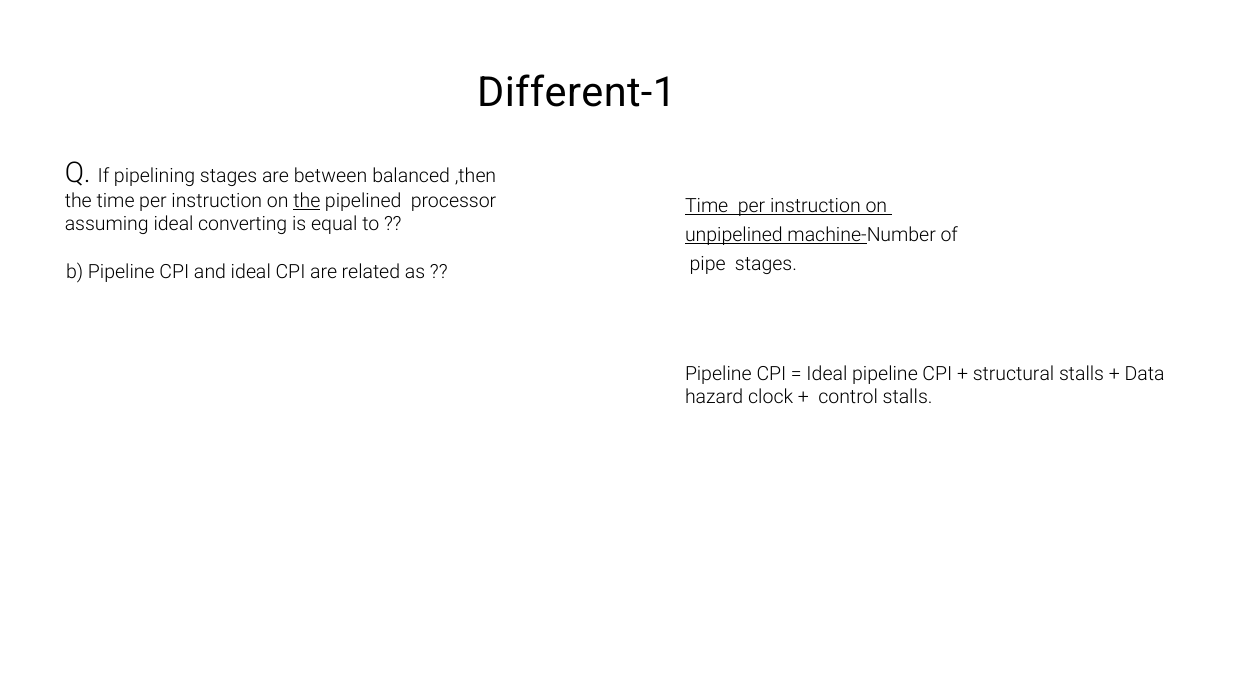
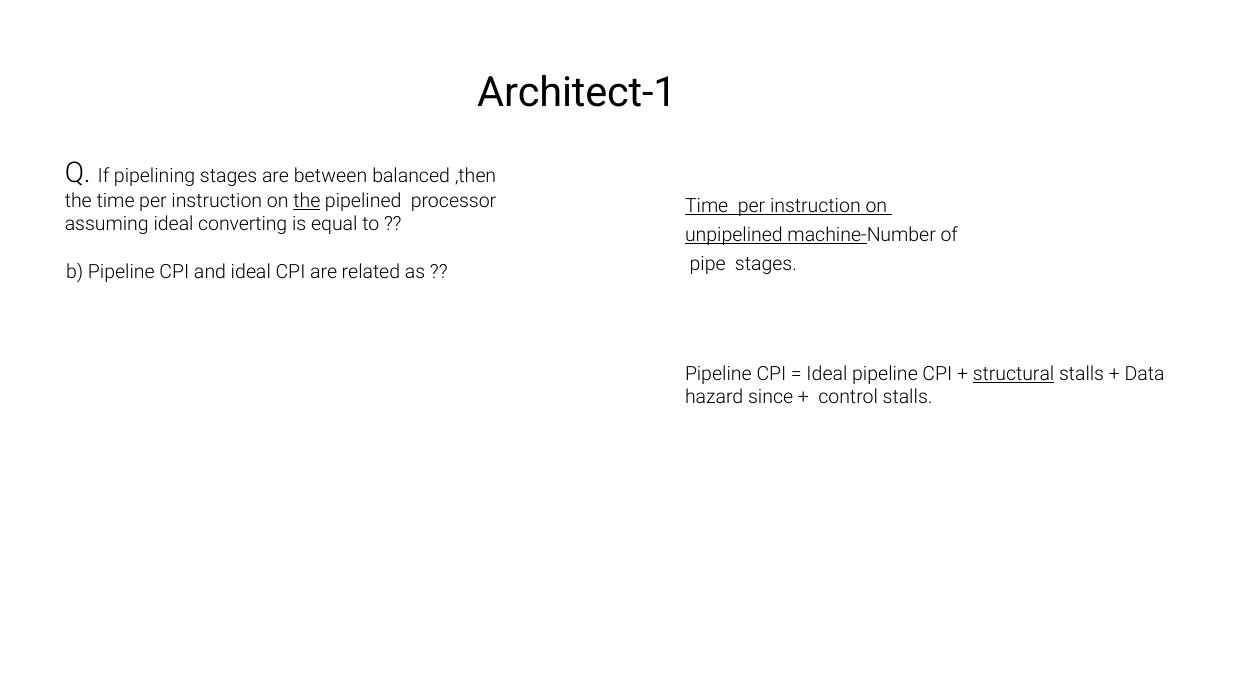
Different-1: Different-1 -> Architect-1
structural underline: none -> present
clock: clock -> since
